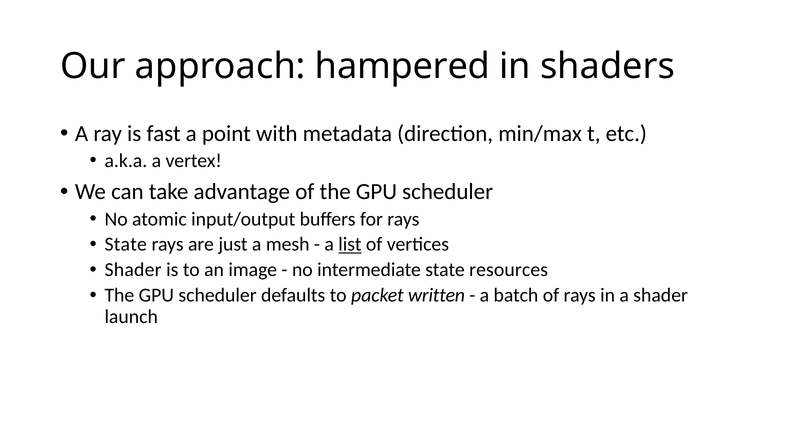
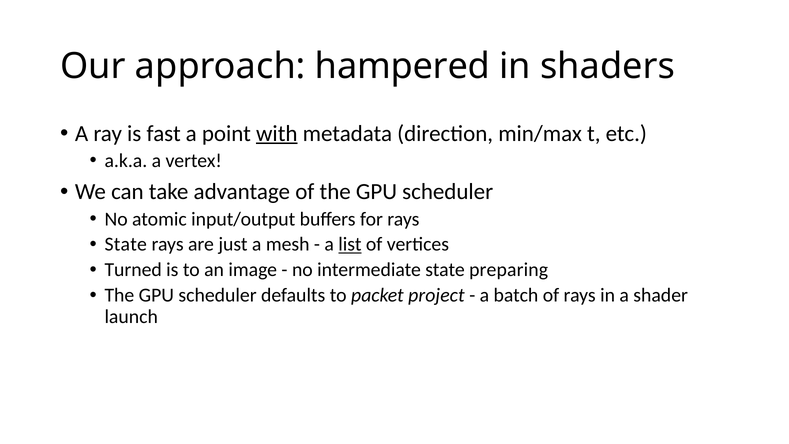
with underline: none -> present
Shader at (133, 270): Shader -> Turned
resources: resources -> preparing
written: written -> project
